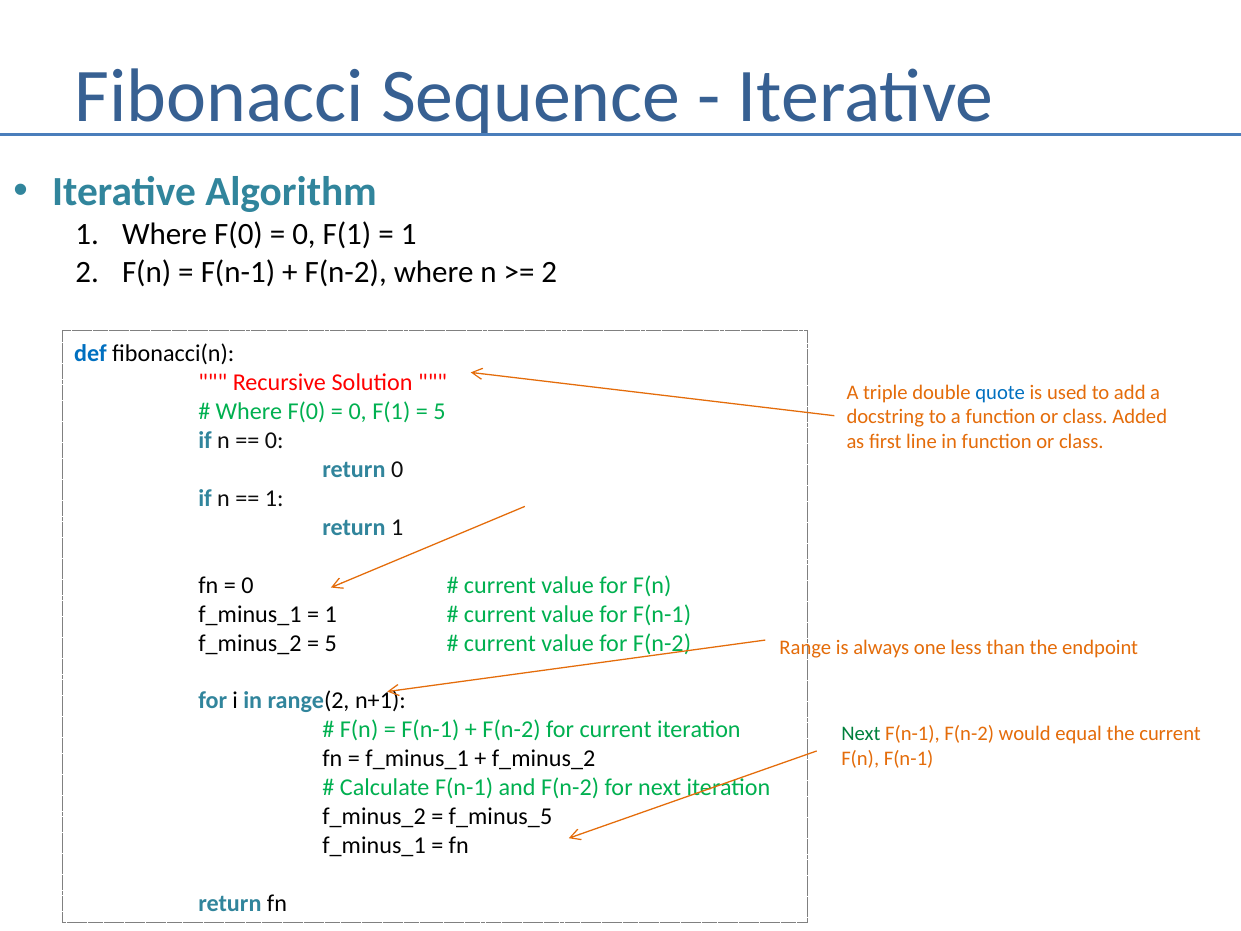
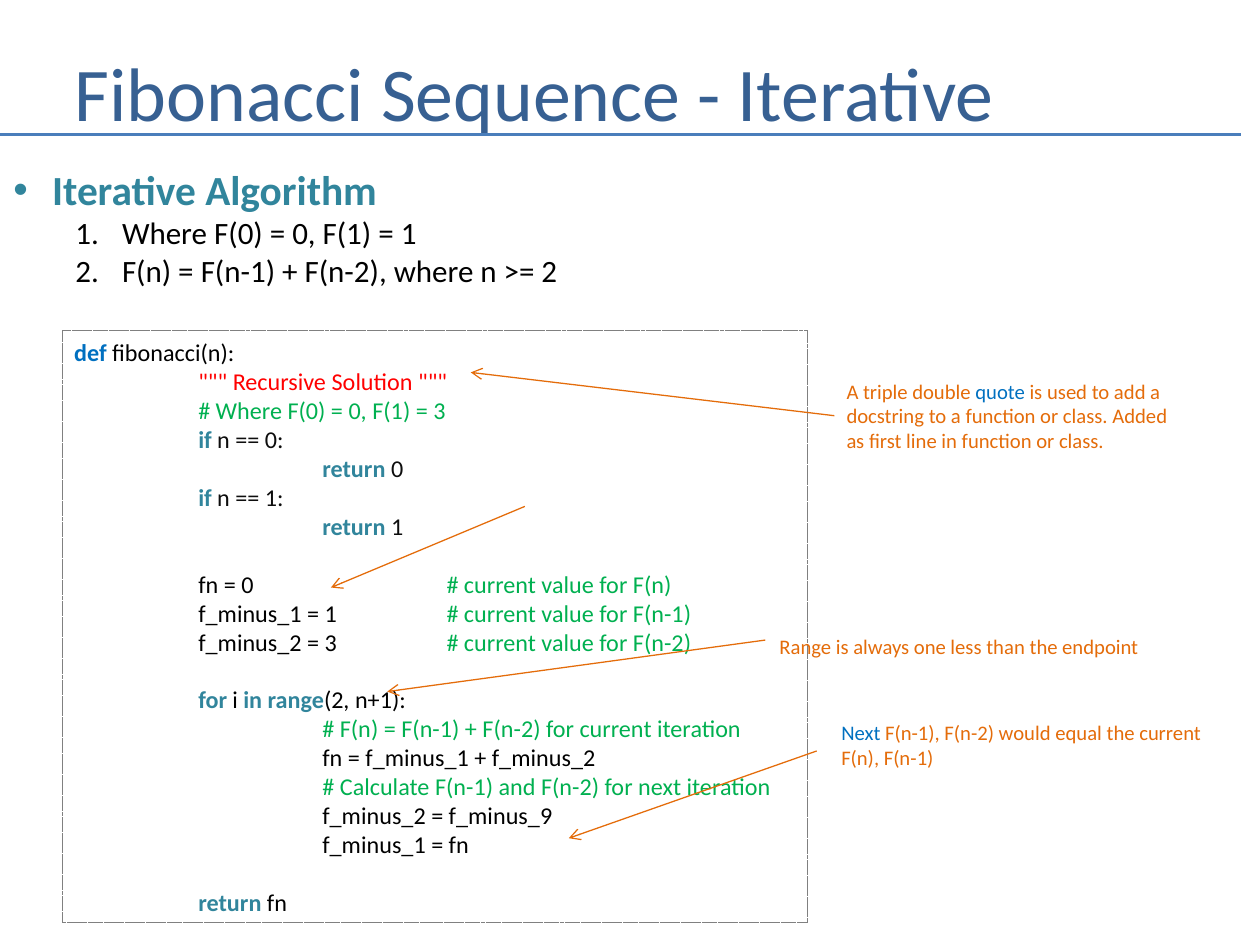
5 at (439, 411): 5 -> 3
5 at (331, 643): 5 -> 3
Next at (861, 734) colour: green -> blue
f_minus_5: f_minus_5 -> f_minus_9
